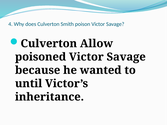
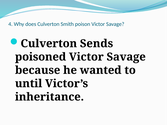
Allow: Allow -> Sends
